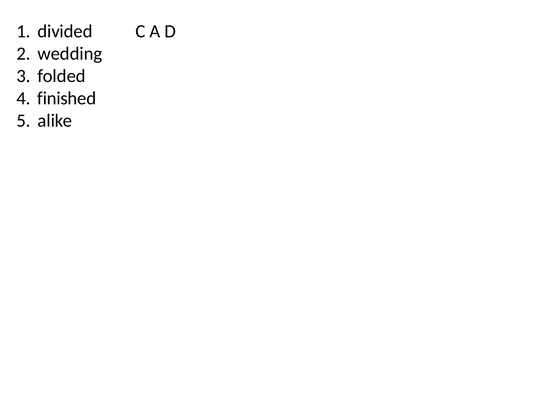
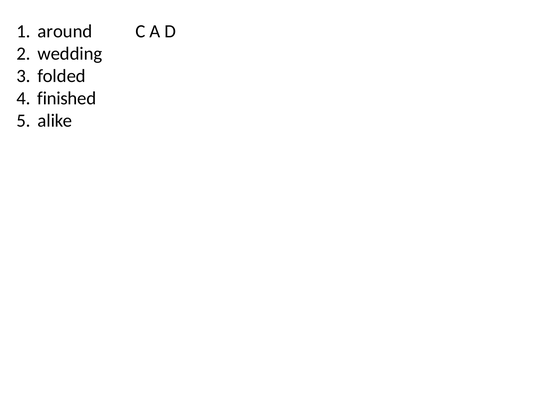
divided: divided -> around
